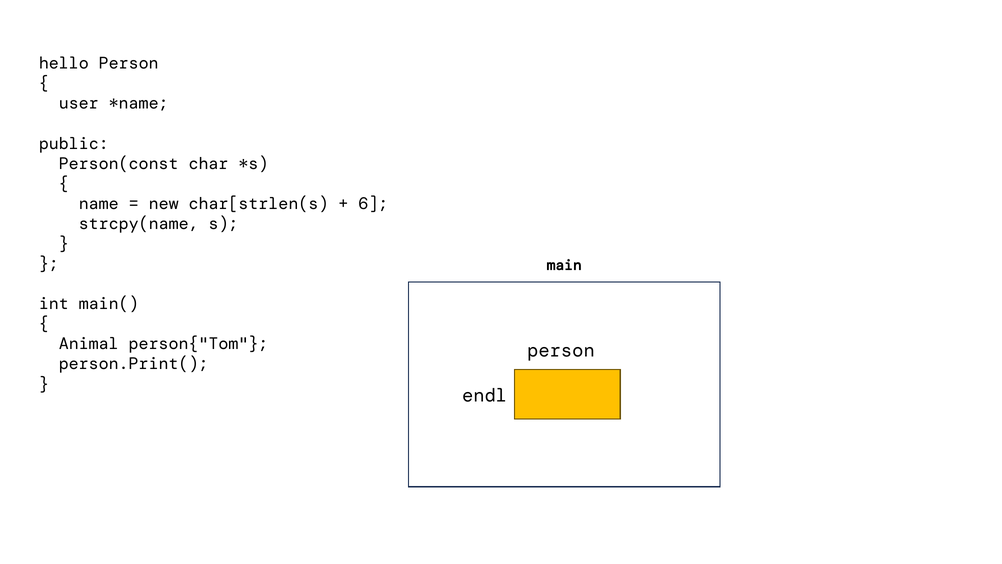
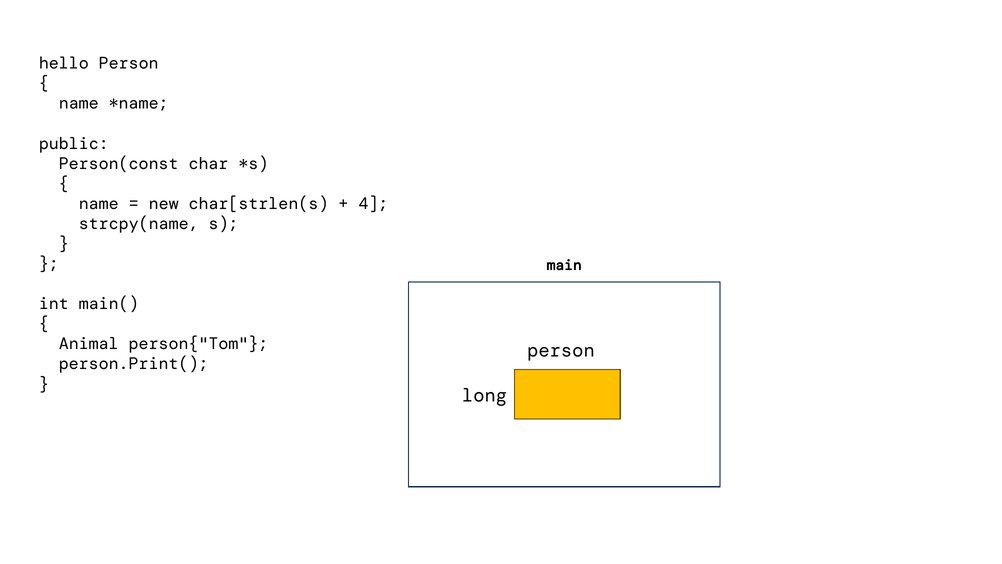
user at (79, 103): user -> name
6: 6 -> 4
endl: endl -> long
